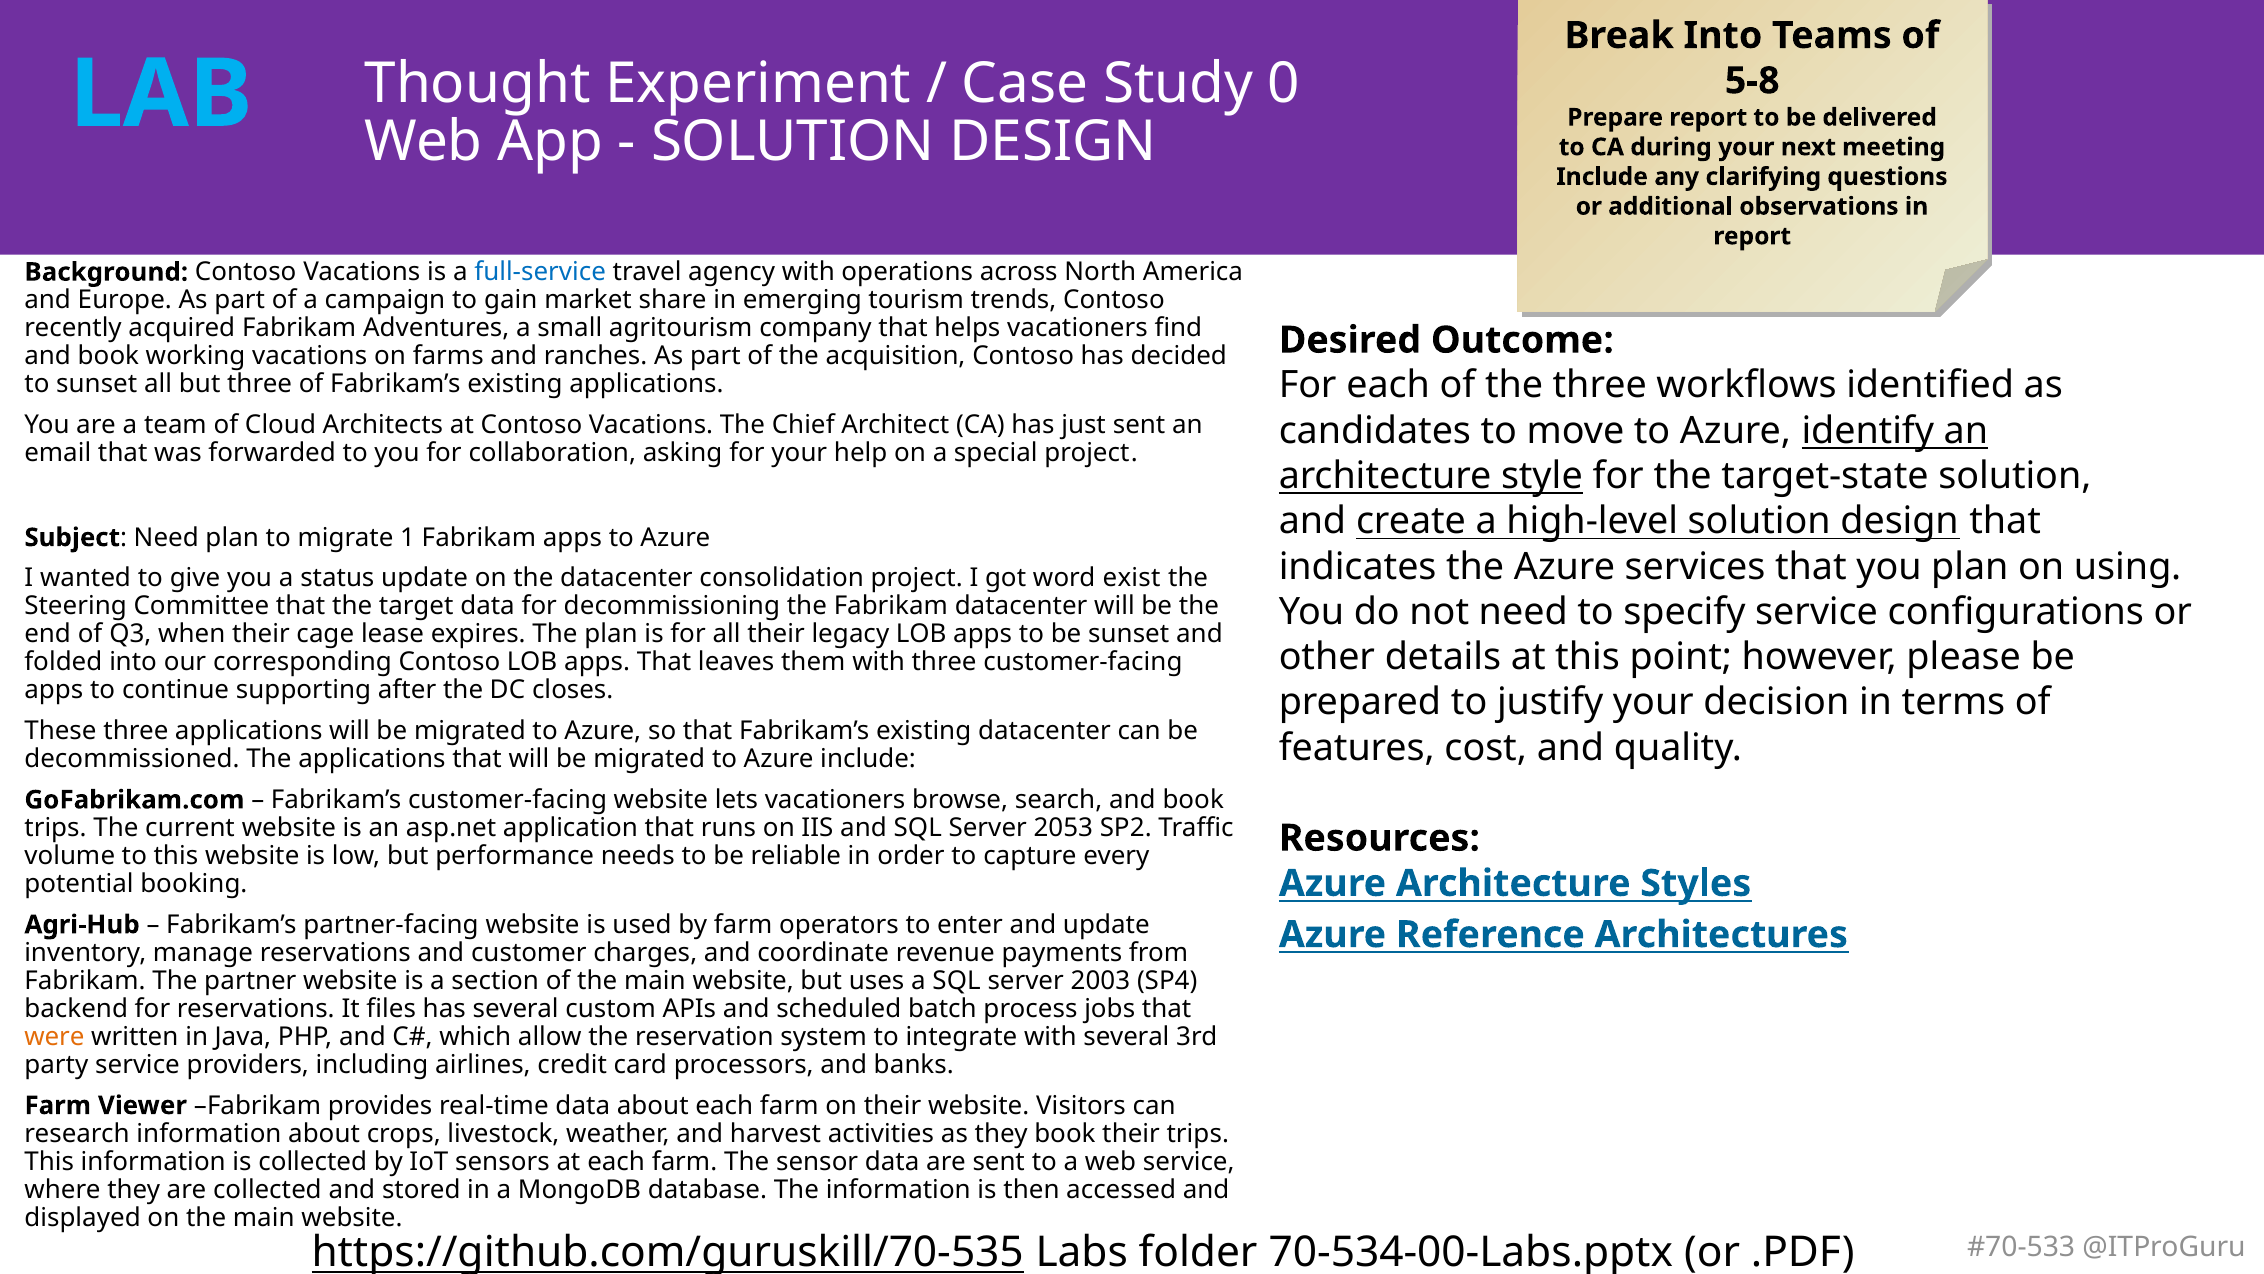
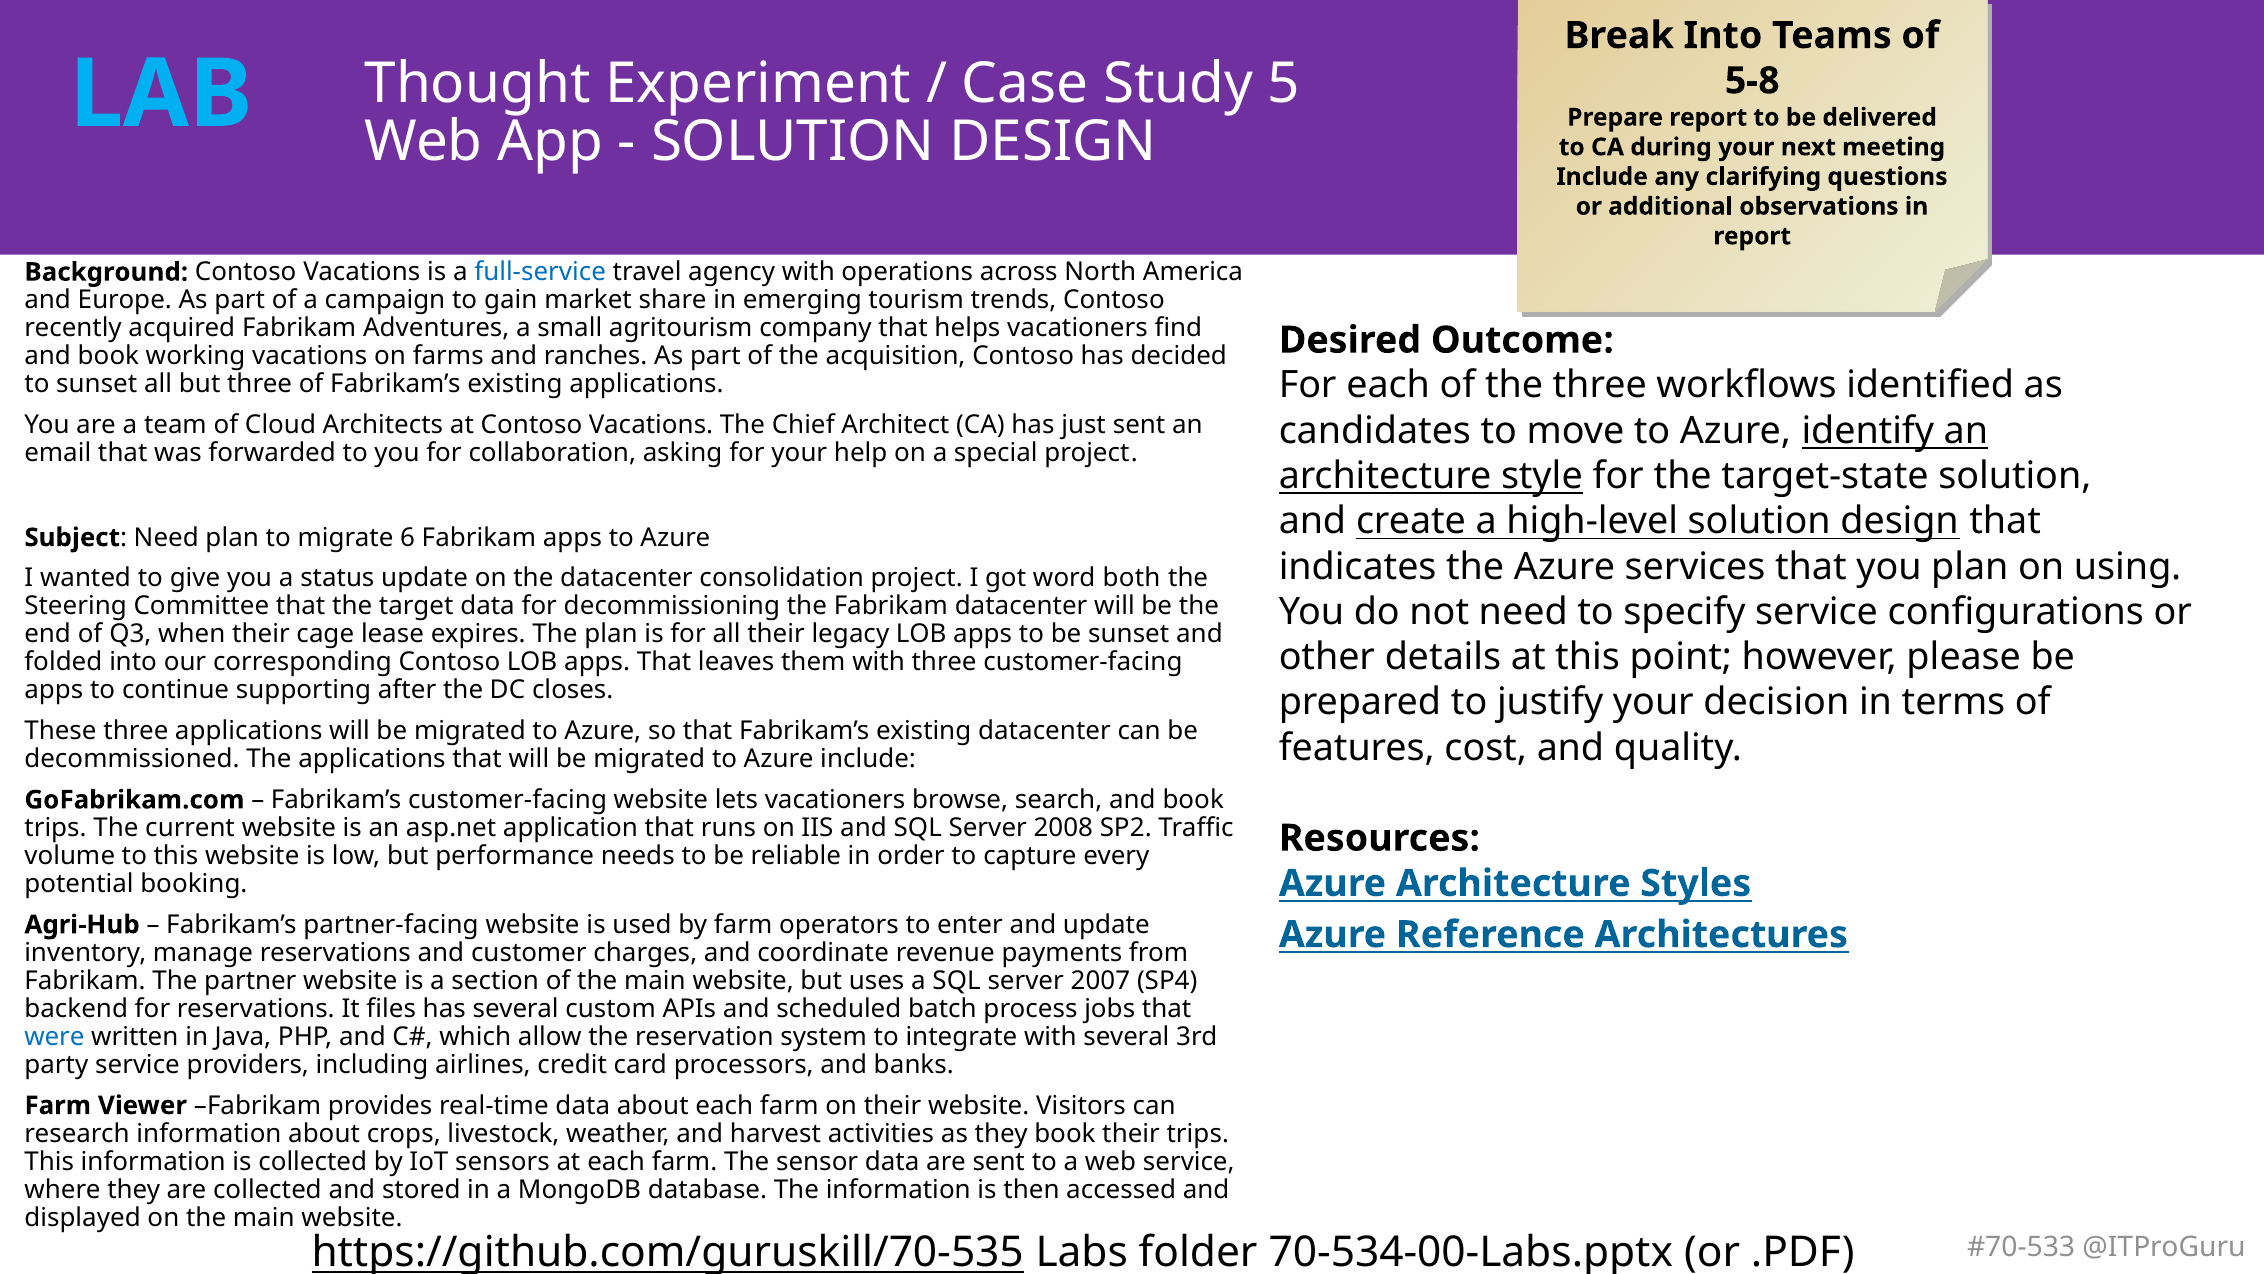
0: 0 -> 5
1: 1 -> 6
exist: exist -> both
2053: 2053 -> 2008
2003: 2003 -> 2007
were colour: orange -> blue
